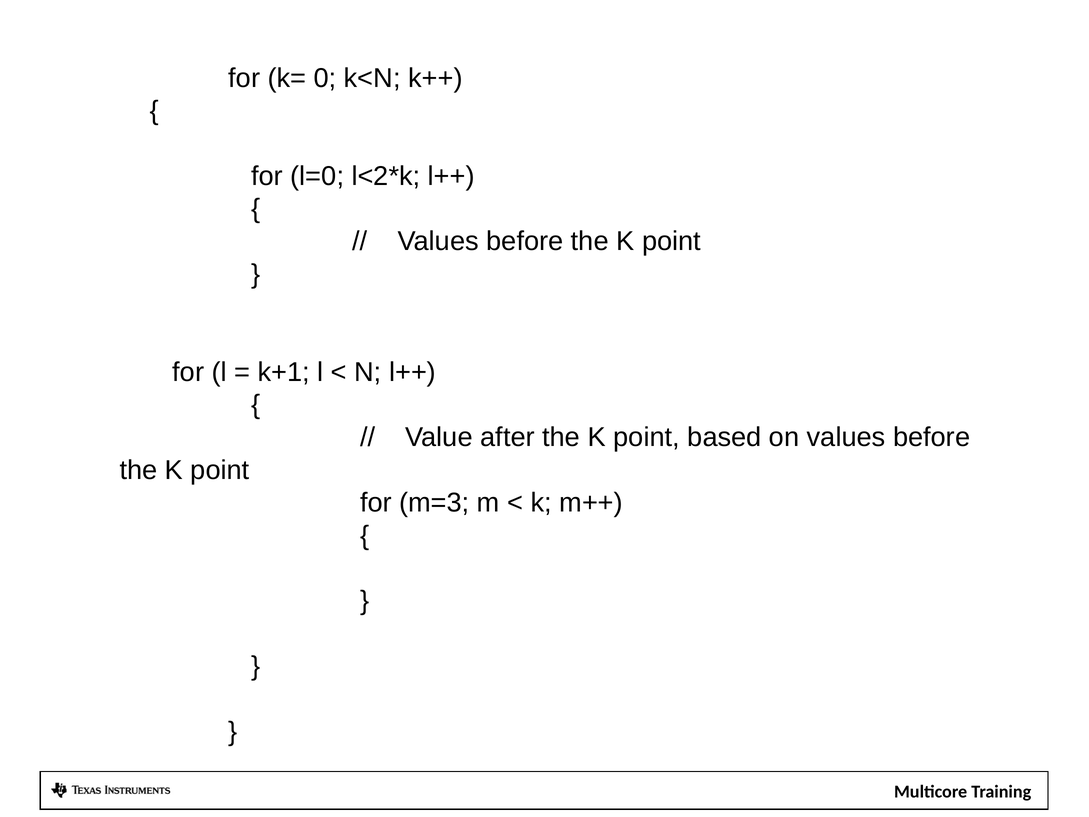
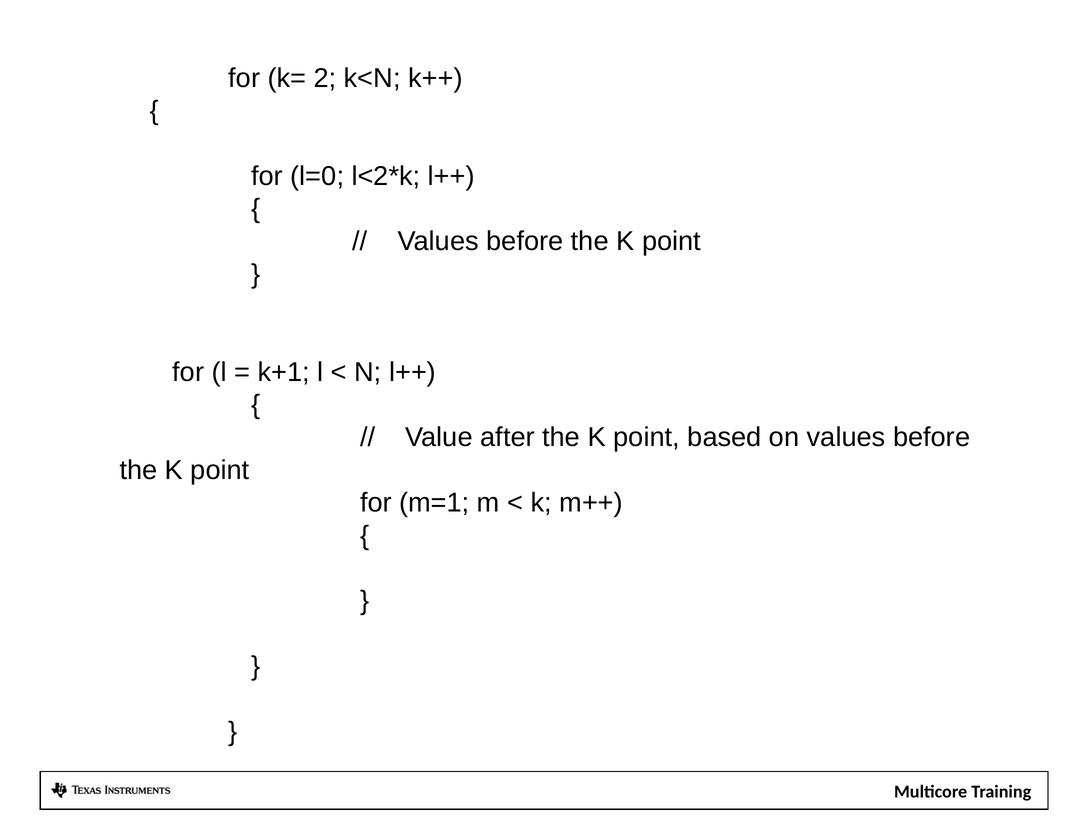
0: 0 -> 2
m=3: m=3 -> m=1
